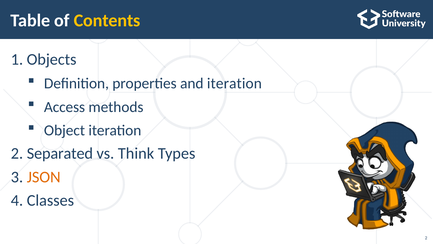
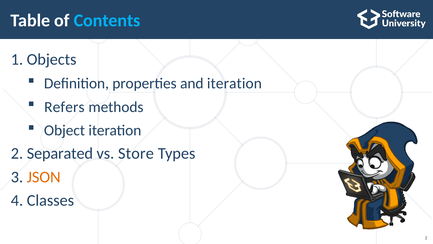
Contents colour: yellow -> light blue
Access: Access -> Refers
Think: Think -> Store
